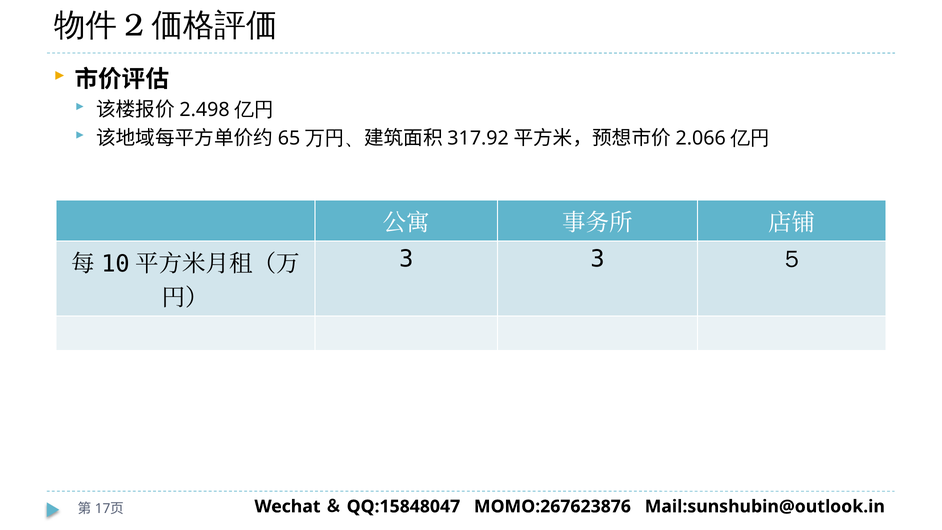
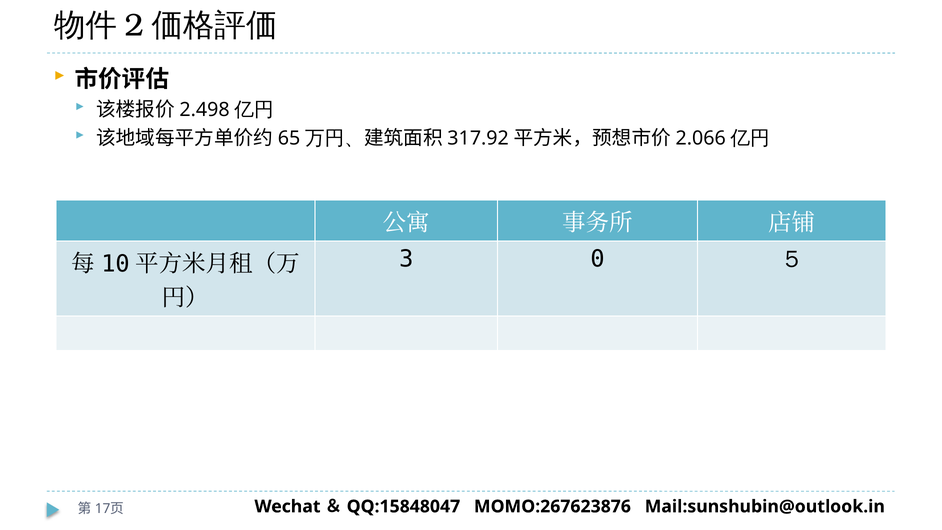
3 3: 3 -> 0
